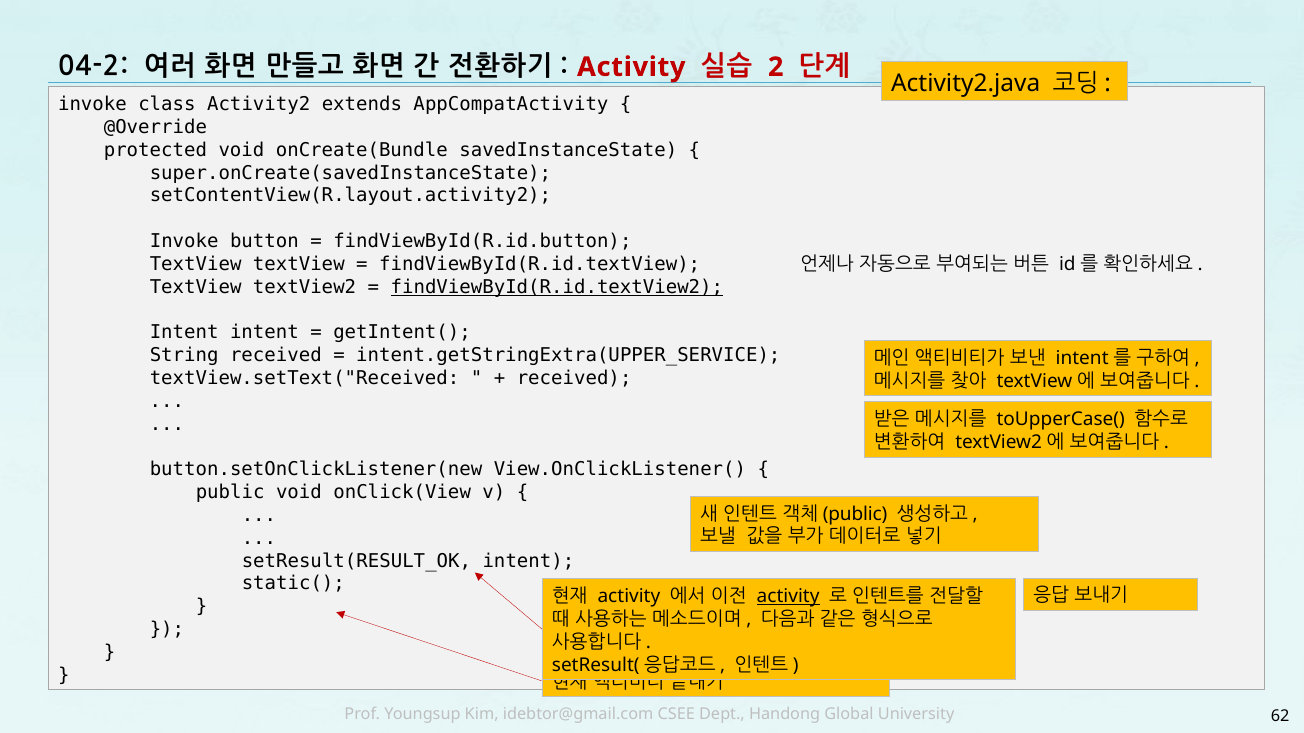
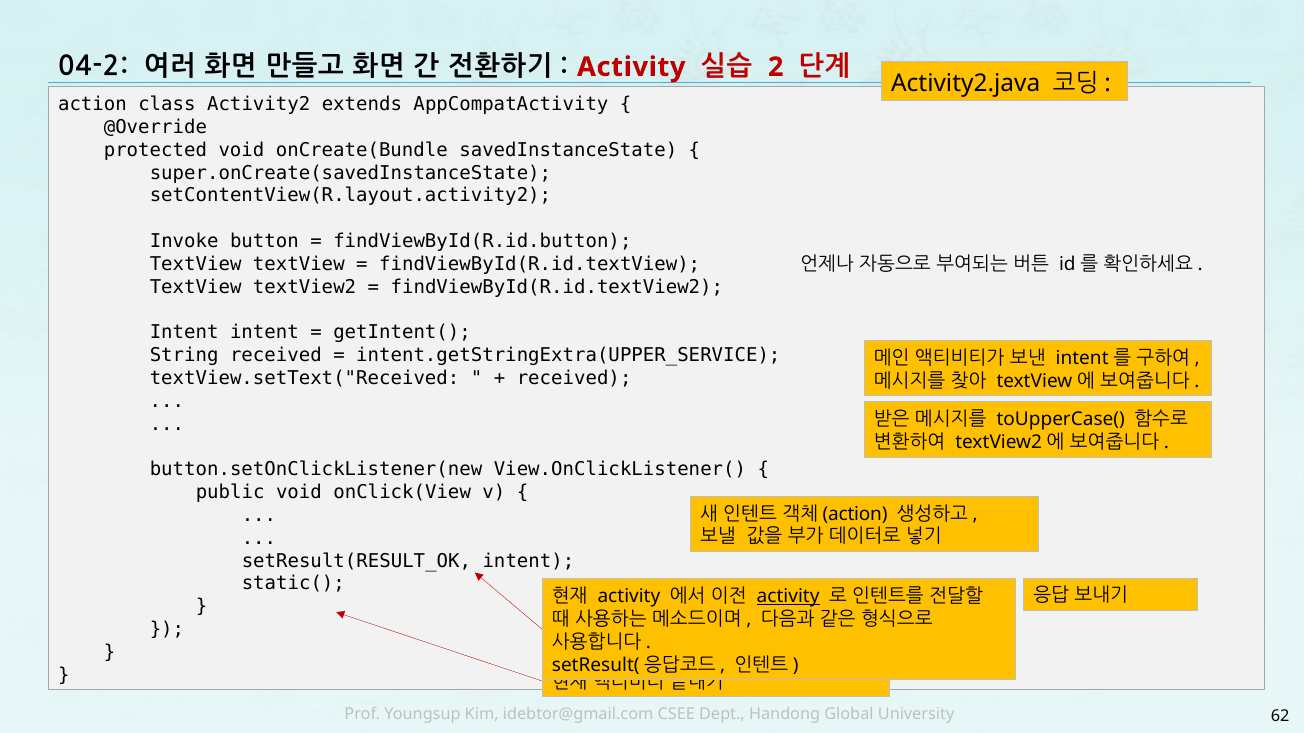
invoke at (92, 104): invoke -> action
findViewById(R.id.textView2 underline: present -> none
public at (855, 514): public -> action
